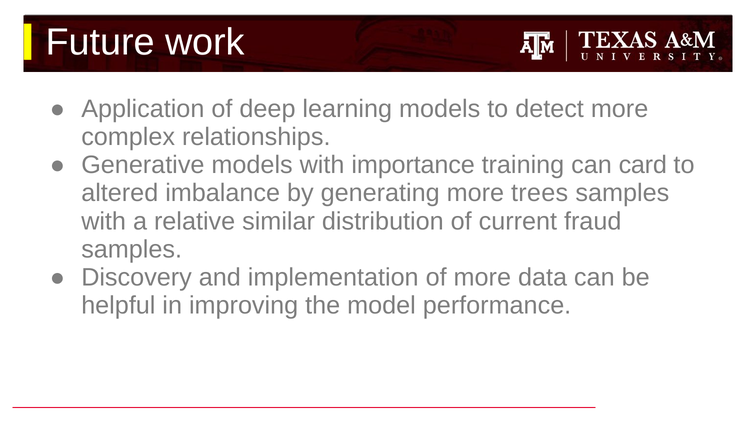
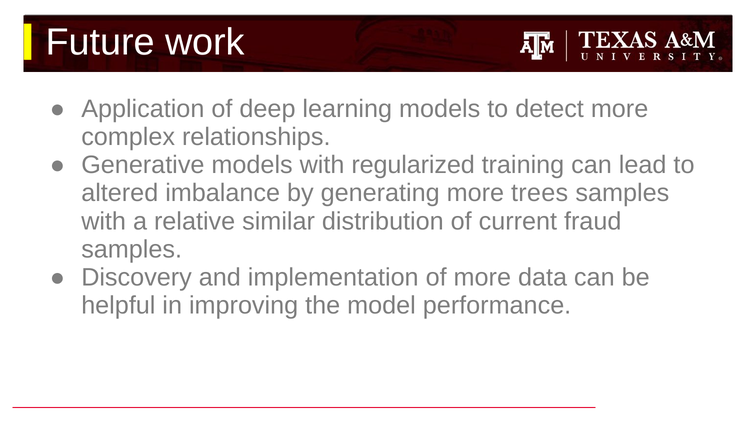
importance: importance -> regularized
card: card -> lead
